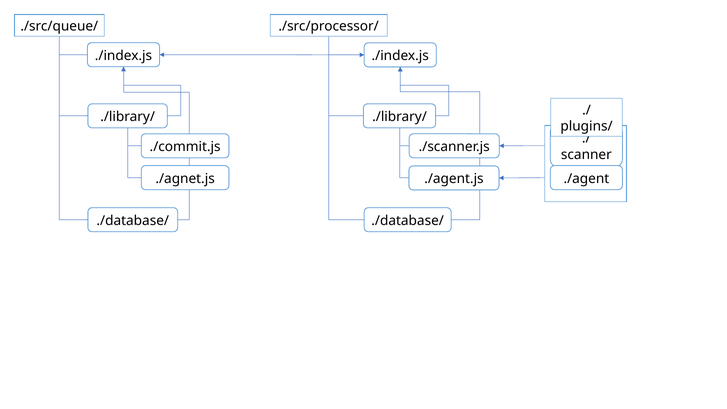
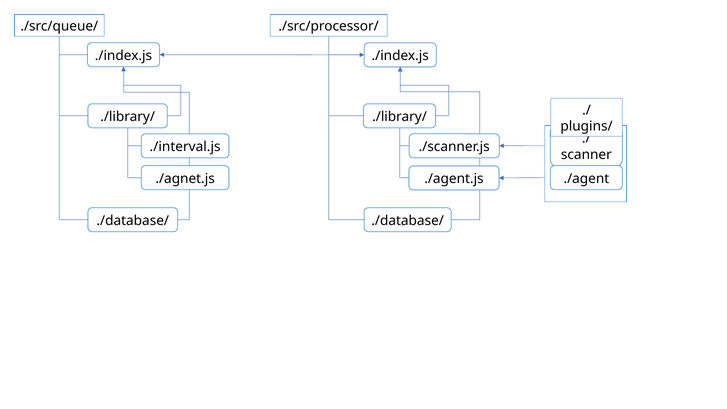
./commit.js: ./commit.js -> ./interval.js
